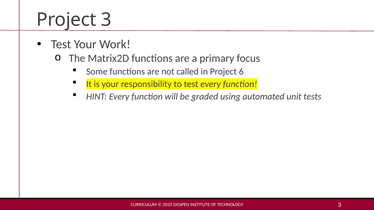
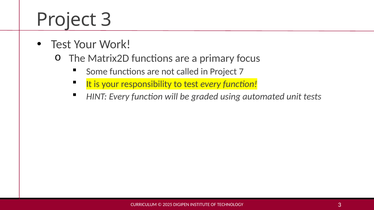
6: 6 -> 7
